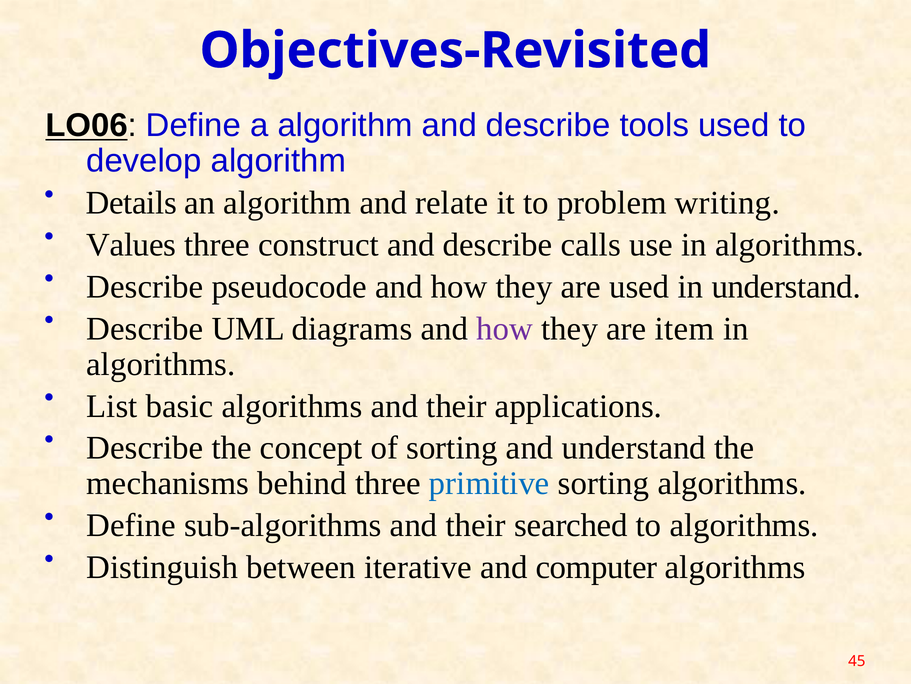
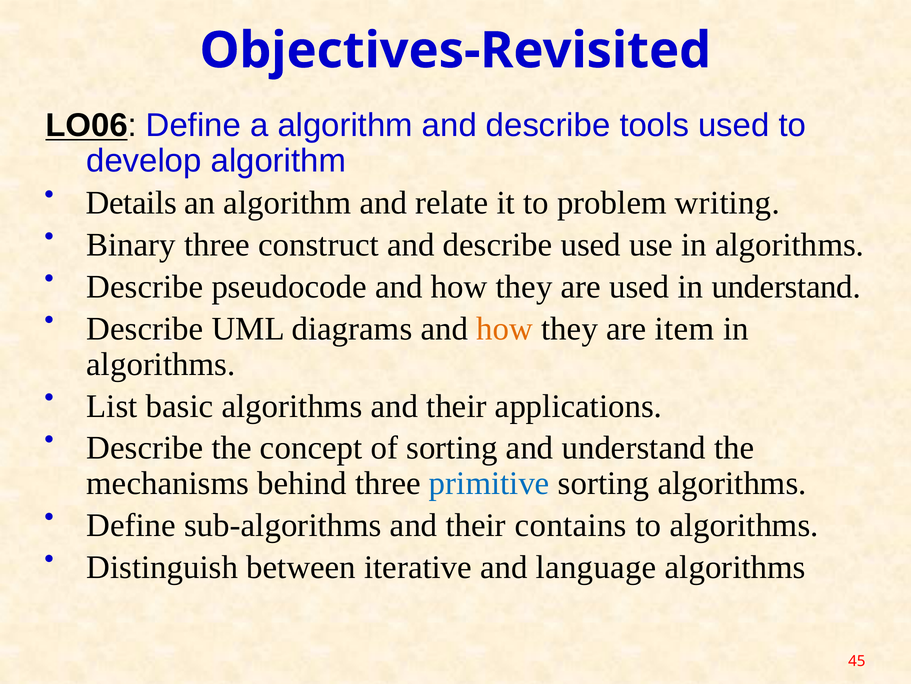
Values: Values -> Binary
describe calls: calls -> used
how at (505, 328) colour: purple -> orange
searched: searched -> contains
computer: computer -> language
